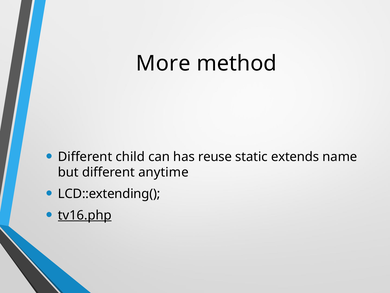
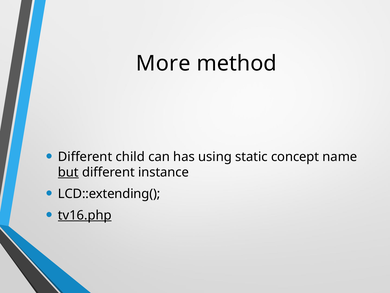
reuse: reuse -> using
extends: extends -> concept
but underline: none -> present
anytime: anytime -> instance
